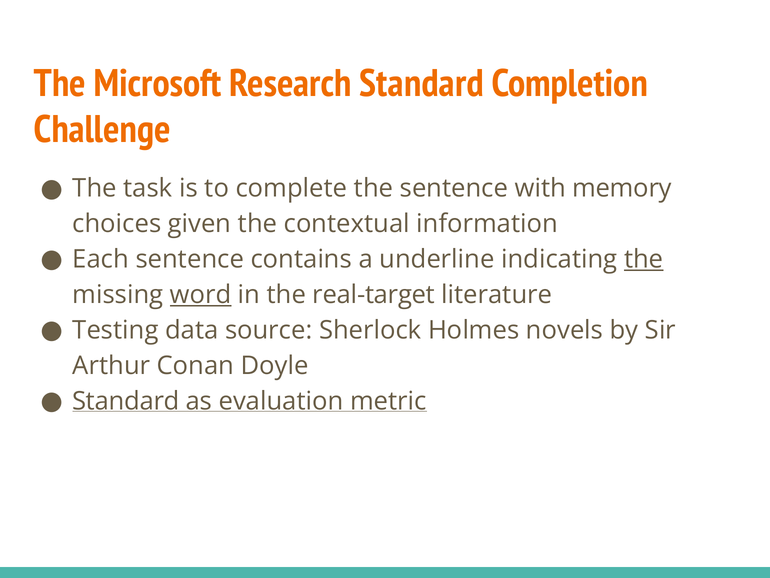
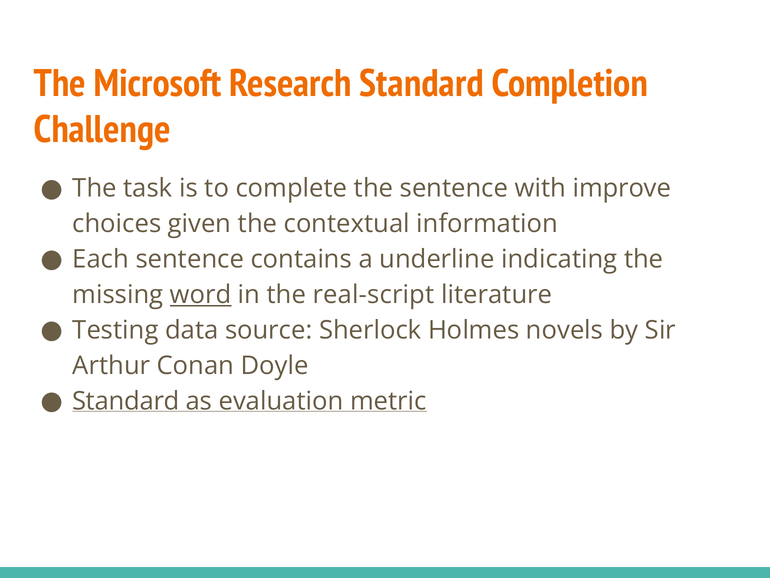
memory: memory -> improve
the at (644, 259) underline: present -> none
real-target: real-target -> real-script
